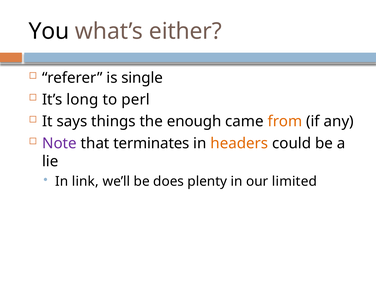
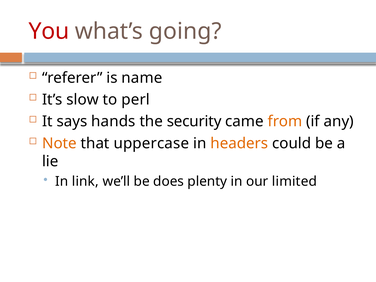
You colour: black -> red
either: either -> going
single: single -> name
long: long -> slow
things: things -> hands
enough: enough -> security
Note colour: purple -> orange
terminates: terminates -> uppercase
